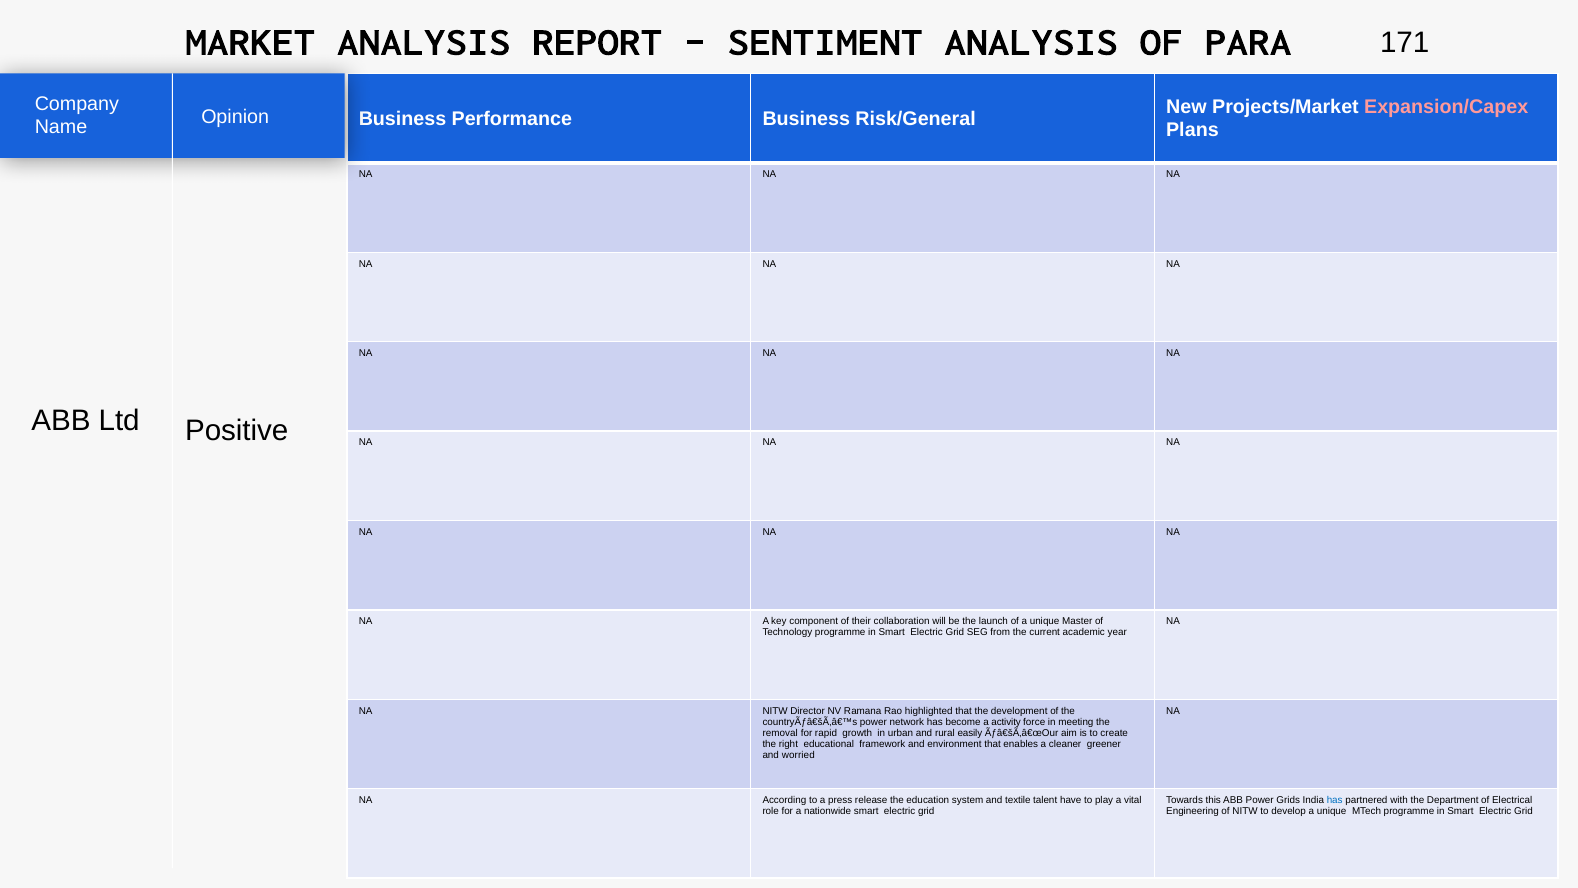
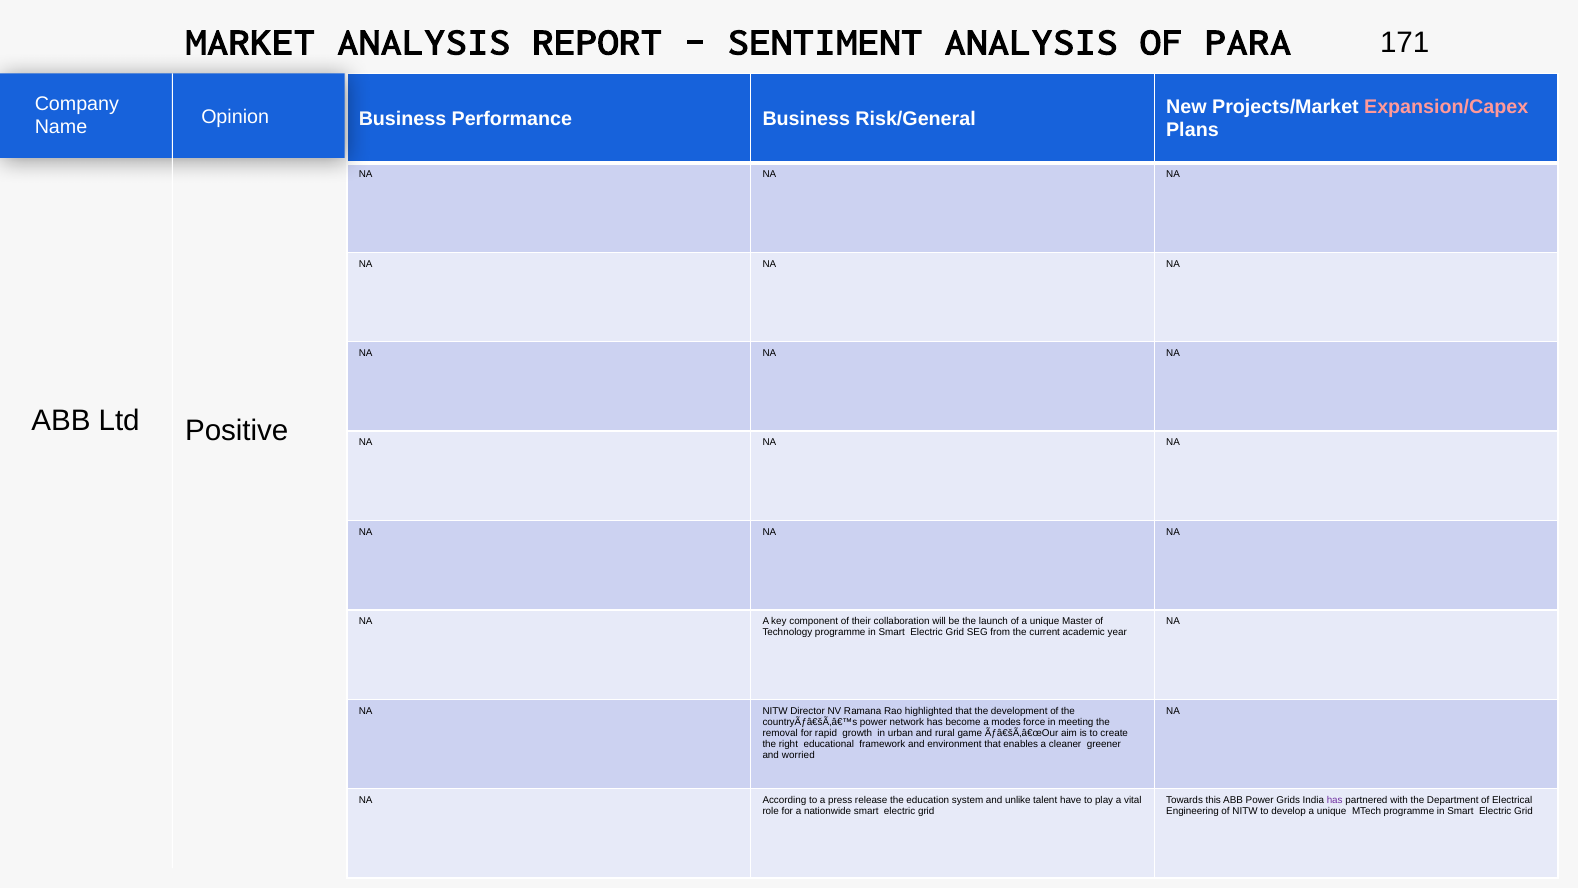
activity: activity -> modes
easily: easily -> game
textile: textile -> unlike
has at (1335, 800) colour: blue -> purple
